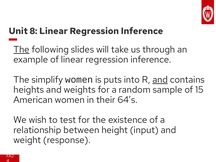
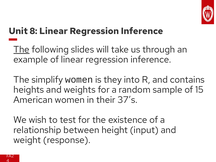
puts: puts -> they
and at (160, 80) underline: present -> none
64’s: 64’s -> 37’s
